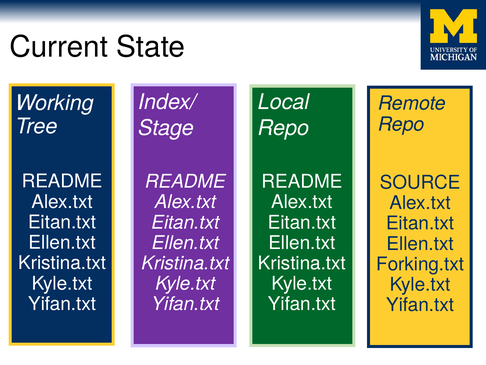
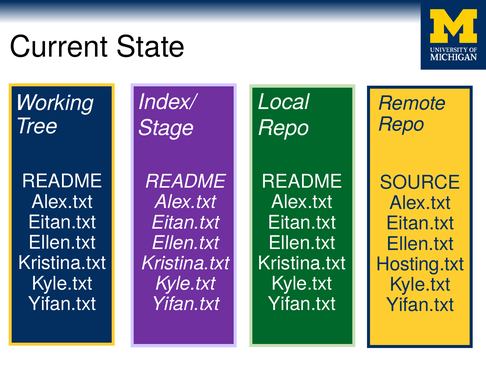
Forking.txt: Forking.txt -> Hosting.txt
